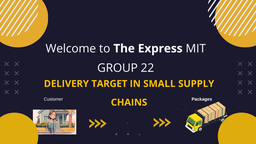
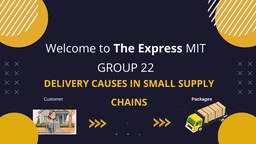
TARGET: TARGET -> CAUSES
